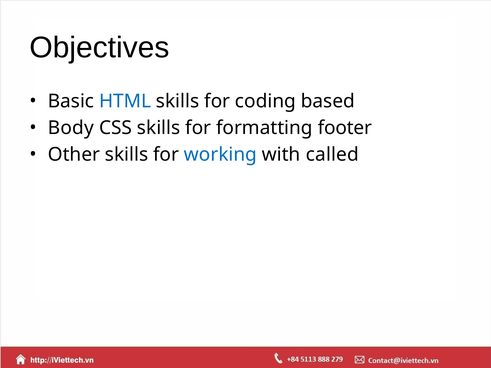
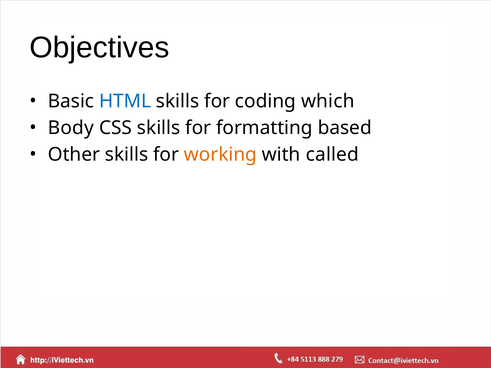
based: based -> which
footer: footer -> based
working colour: blue -> orange
